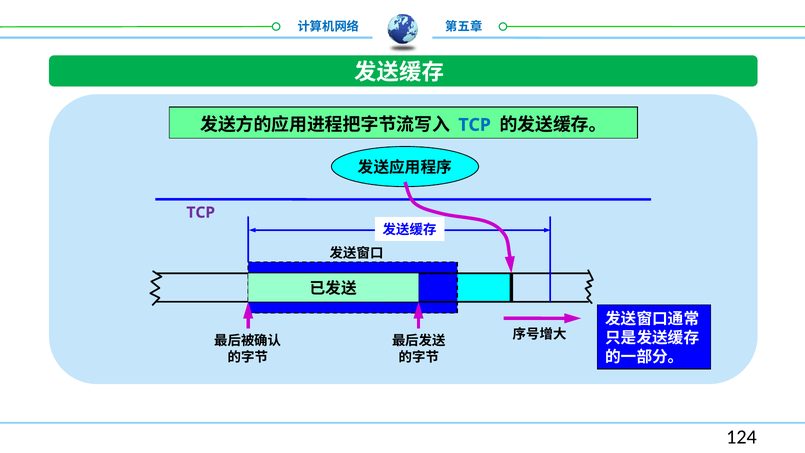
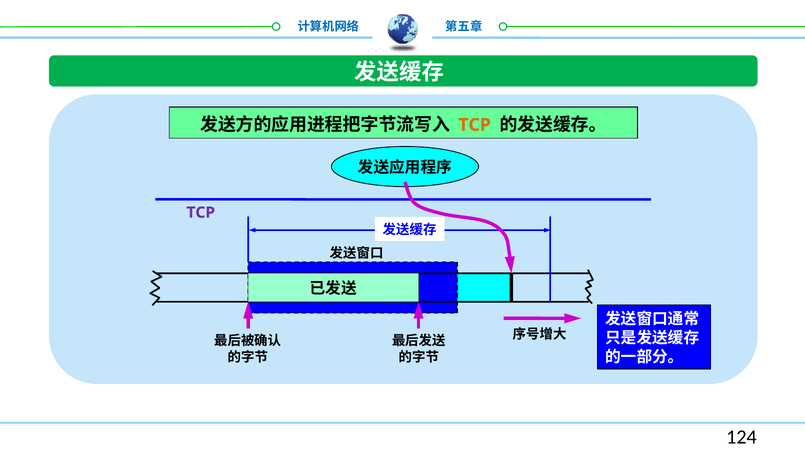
TCP at (475, 125) colour: blue -> orange
